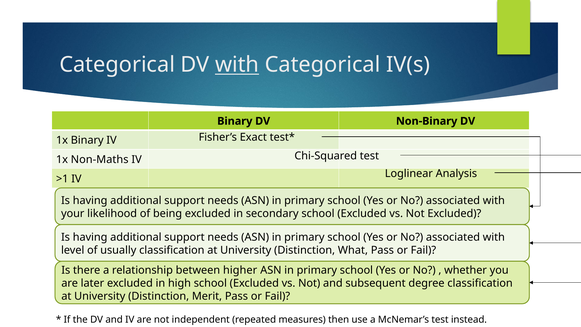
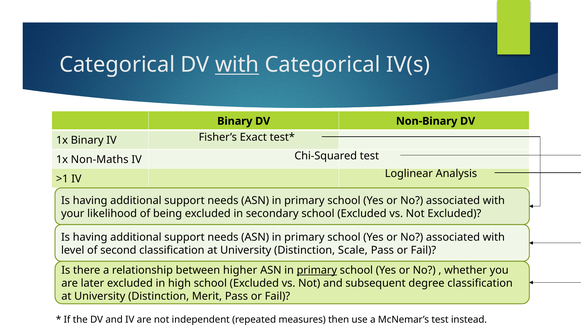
usually: usually -> second
What: What -> Scale
primary at (317, 270) underline: none -> present
